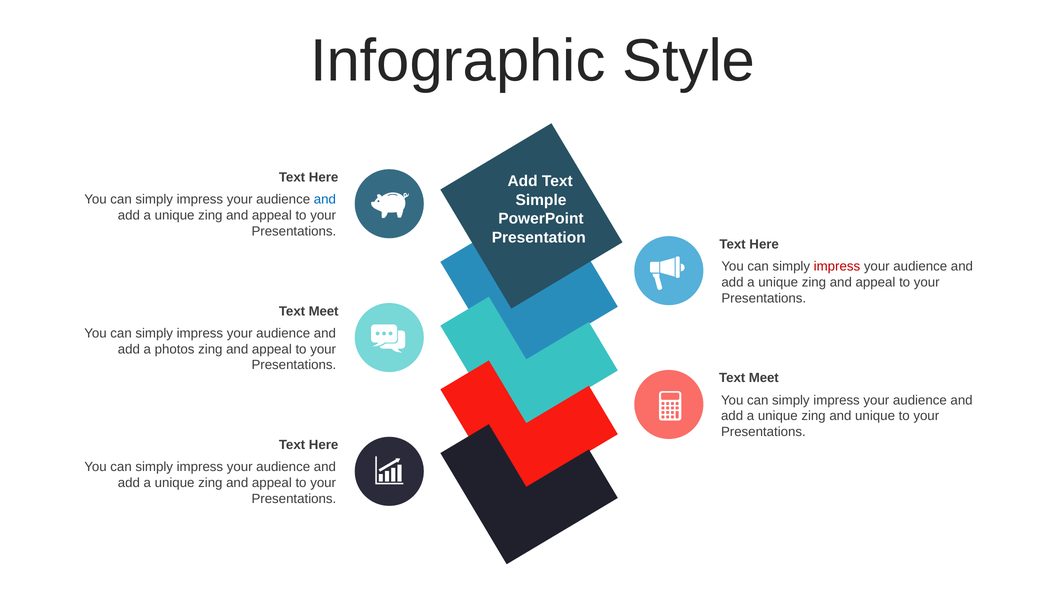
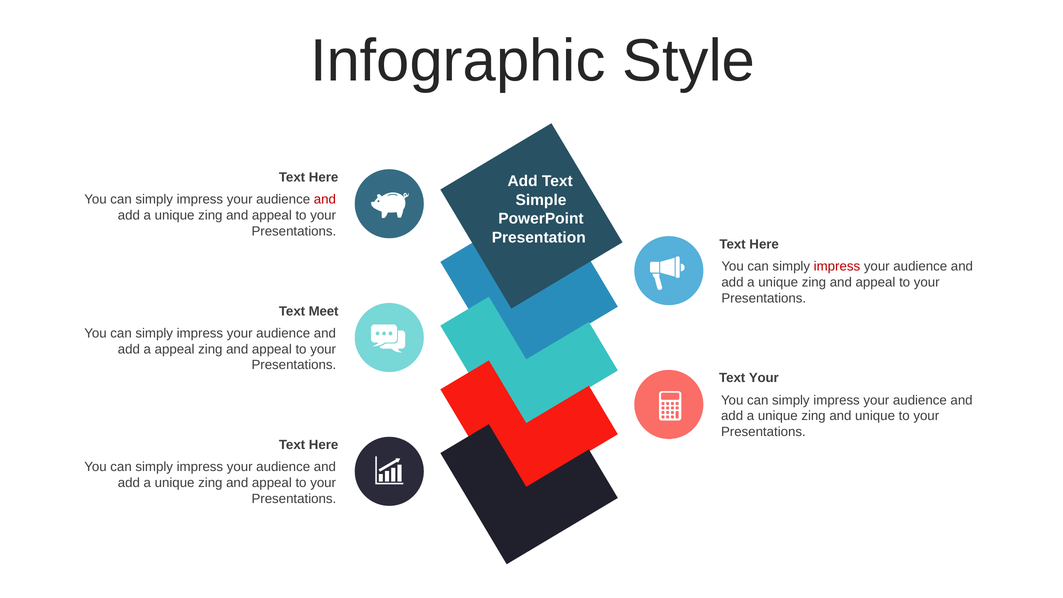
and at (325, 199) colour: blue -> red
a photos: photos -> appeal
Meet at (764, 378): Meet -> Your
